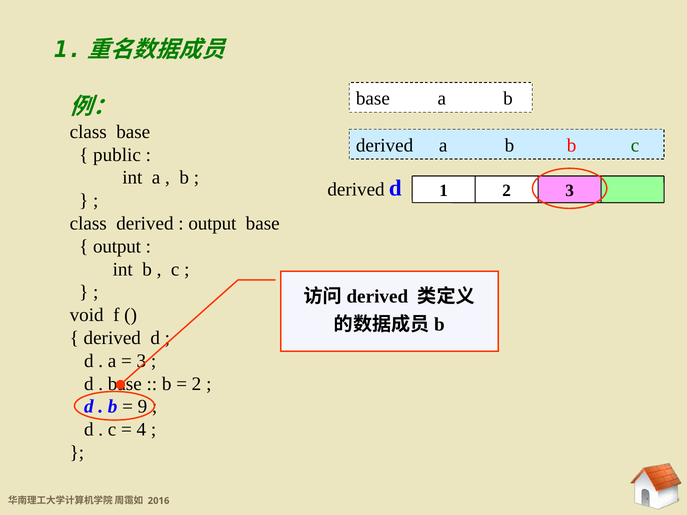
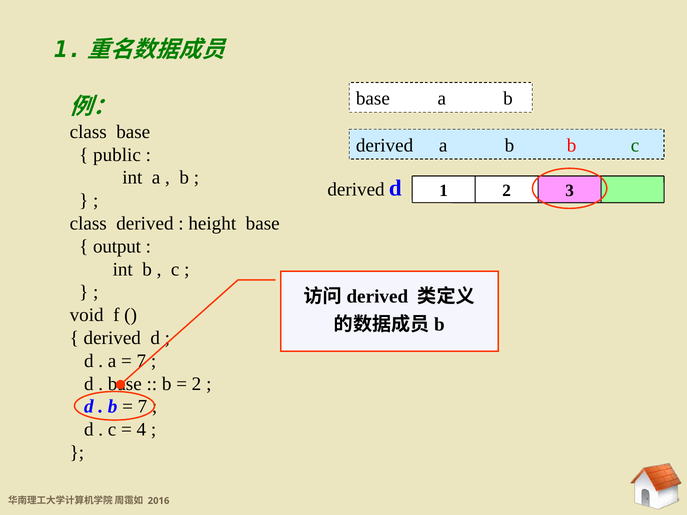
output at (212, 224): output -> height
3 at (141, 361): 3 -> 7
9 at (142, 407): 9 -> 7
